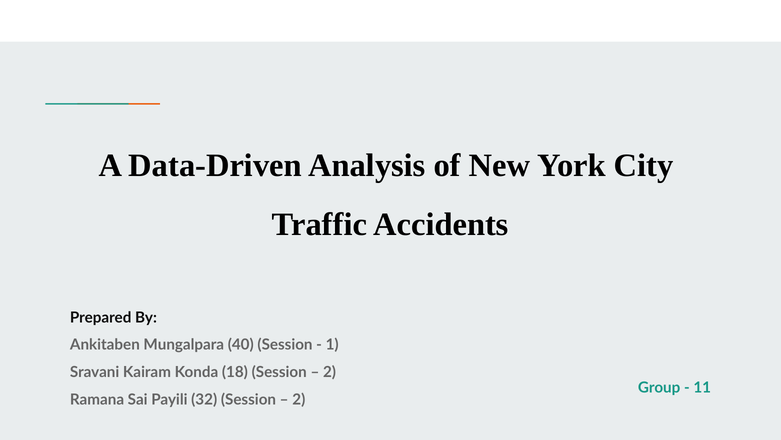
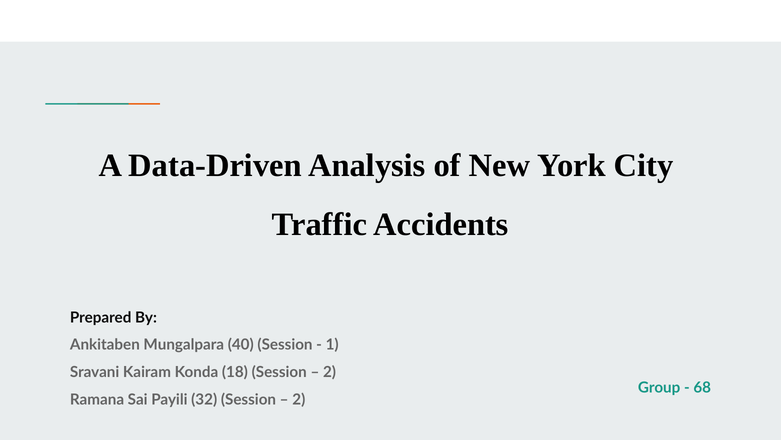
11: 11 -> 68
